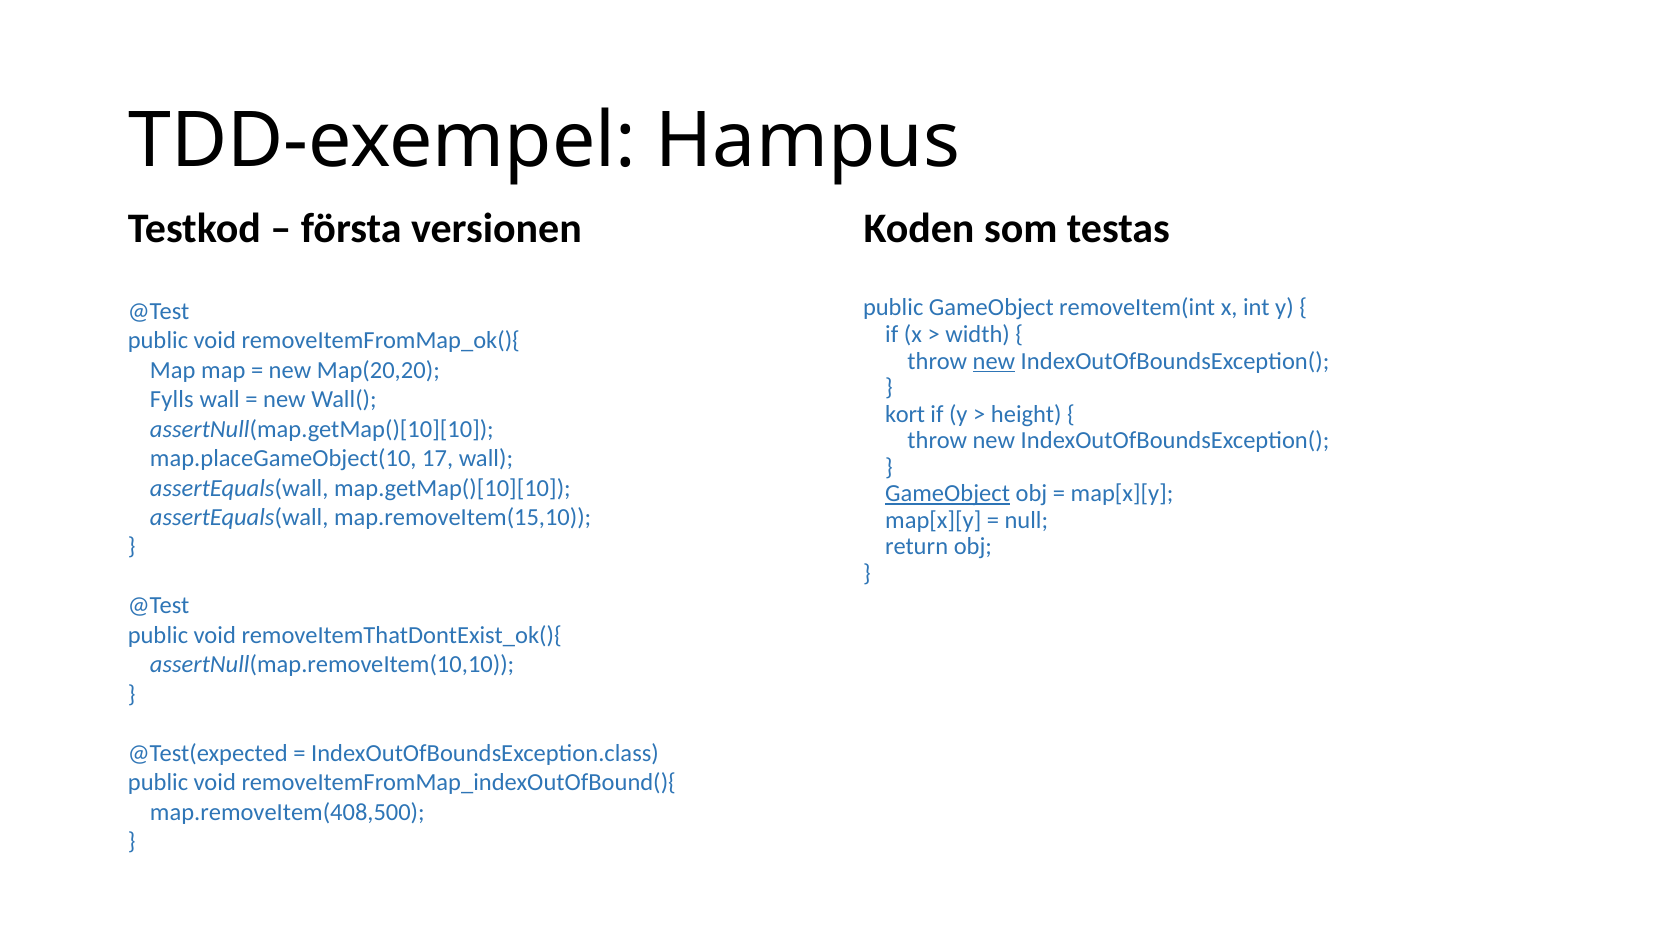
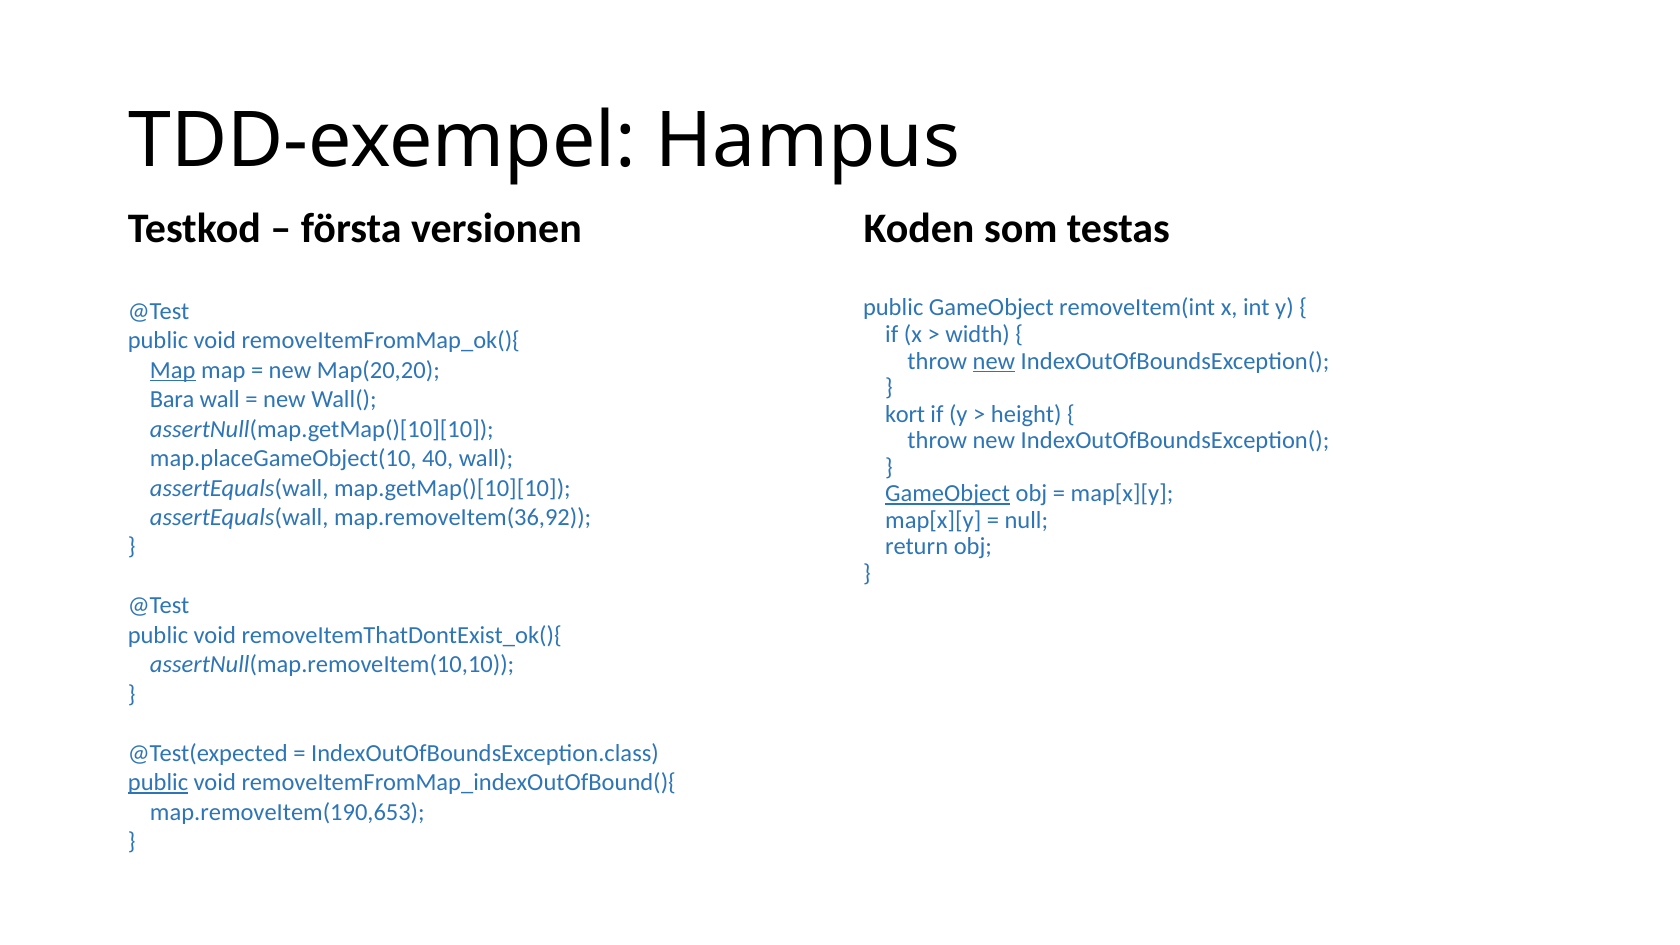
Map at (173, 370) underline: none -> present
Fylls: Fylls -> Bara
17: 17 -> 40
map.removeItem(15,10: map.removeItem(15,10 -> map.removeItem(36,92
public at (158, 783) underline: none -> present
map.removeItem(408,500: map.removeItem(408,500 -> map.removeItem(190,653
